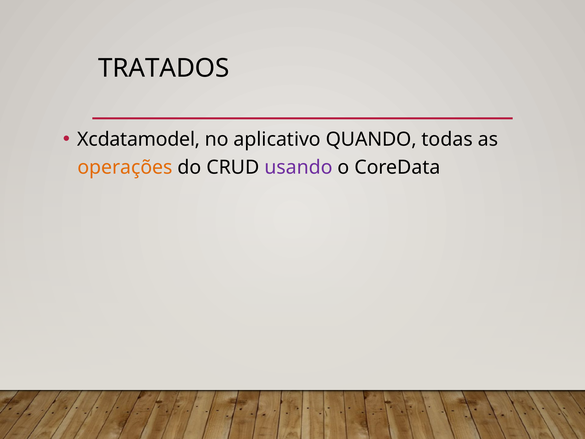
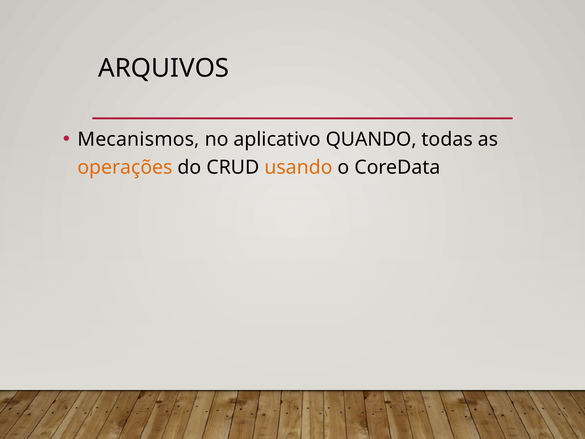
TRATADOS: TRATADOS -> ARQUIVOS
Xcdatamodel: Xcdatamodel -> Mecanismos
usando colour: purple -> orange
